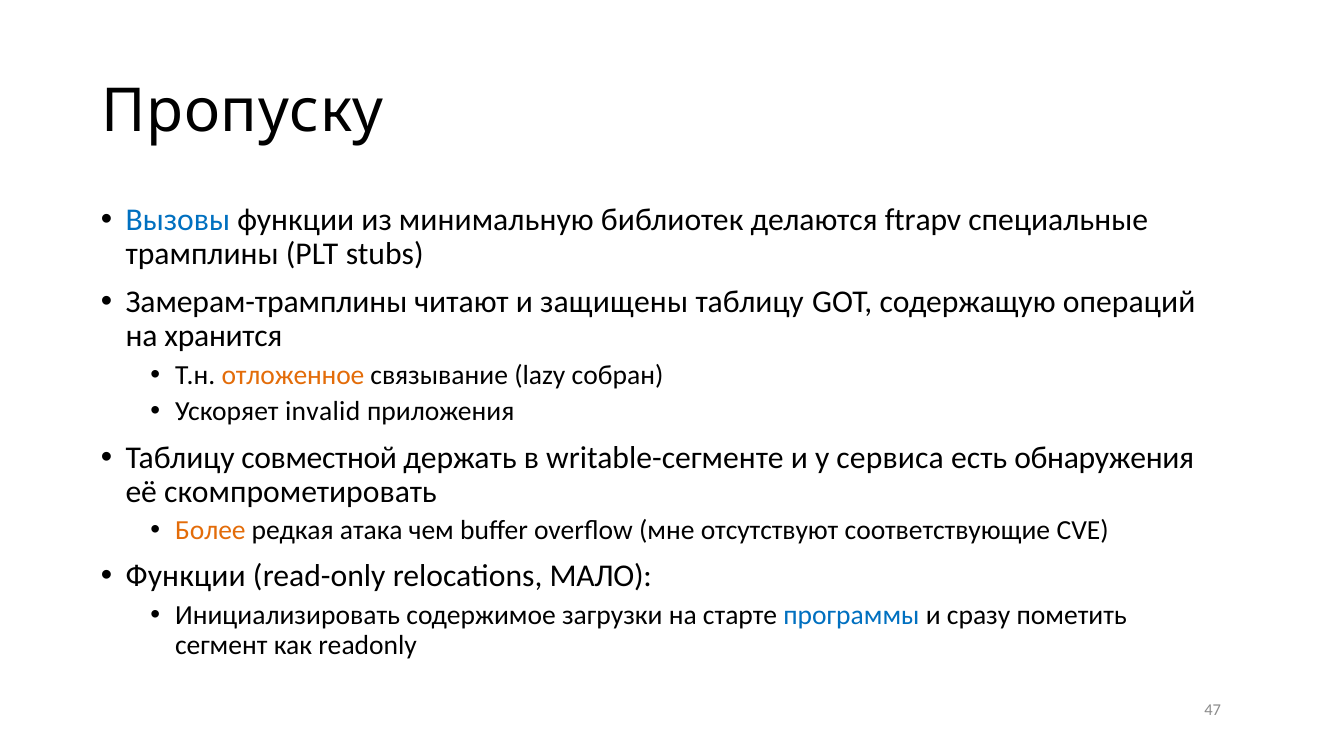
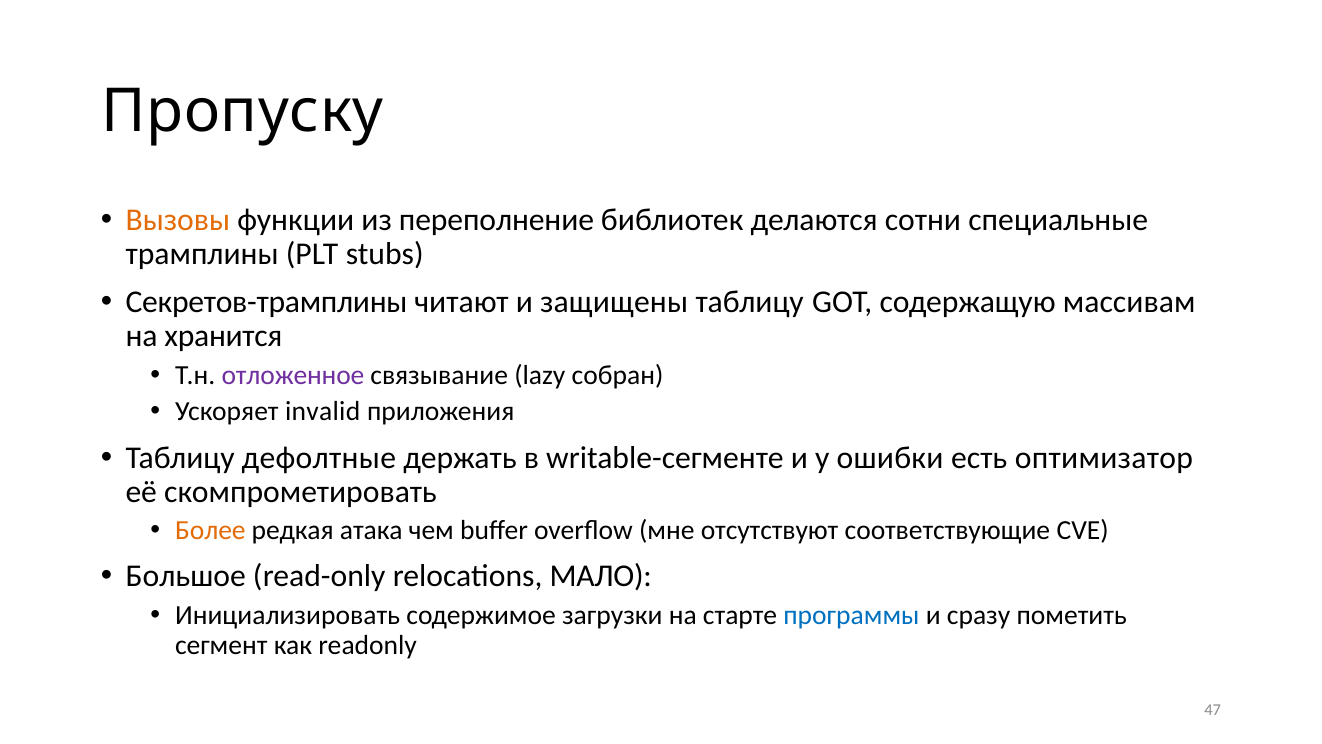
Вызовы colour: blue -> orange
минимальную: минимальную -> переполнение
ftrapv: ftrapv -> сотни
Замерам-трамплины: Замерам-трамплины -> Секретов-трамплины
операций: операций -> массивам
отложенное colour: orange -> purple
совместной: совместной -> дефолтные
сервиса: сервиса -> ошибки
обнаружения: обнаружения -> оптимизатор
Функции at (186, 576): Функции -> Большое
